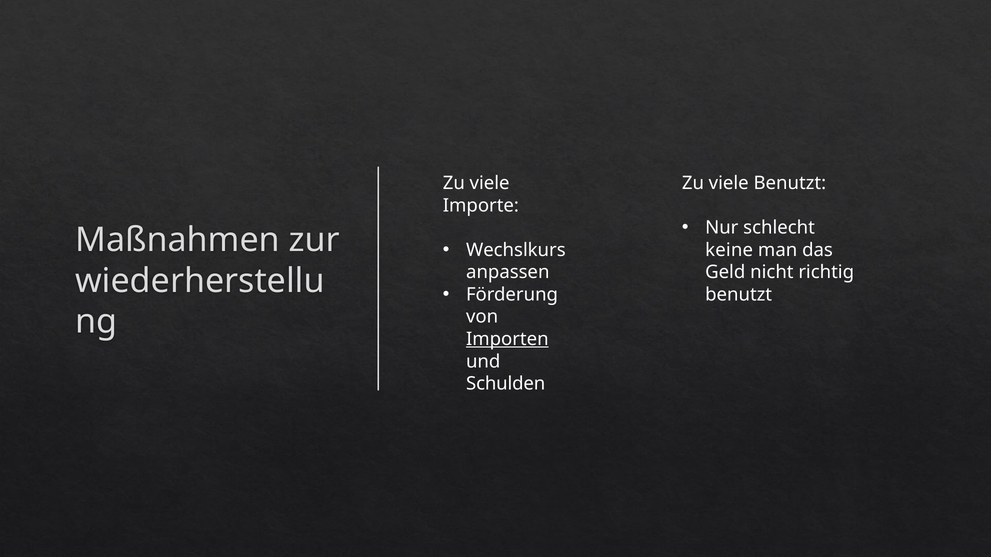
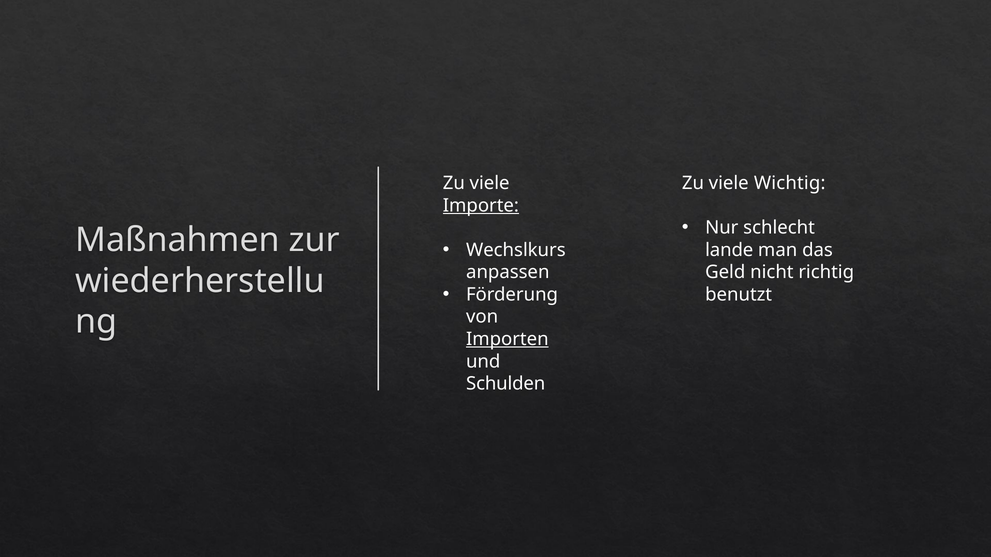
viele Benutzt: Benutzt -> Wichtig
Importe underline: none -> present
keine: keine -> lande
